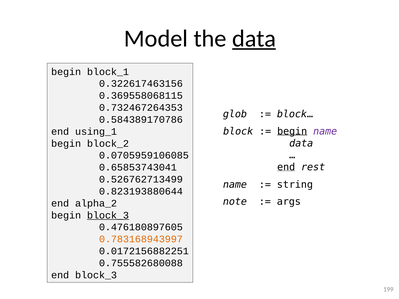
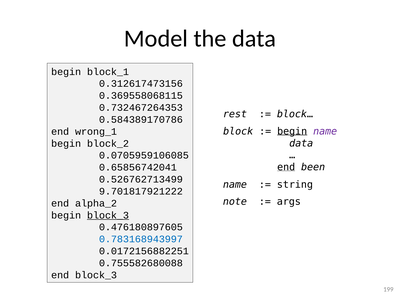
data at (254, 39) underline: present -> none
0.322617463156: 0.322617463156 -> 0.312617473156
glob: glob -> rest
using_1: using_1 -> wrong_1
rest: rest -> been
0.65853743041: 0.65853743041 -> 0.65856742041
0.823193880644: 0.823193880644 -> 9.701817921222
0.783168943997 colour: orange -> blue
